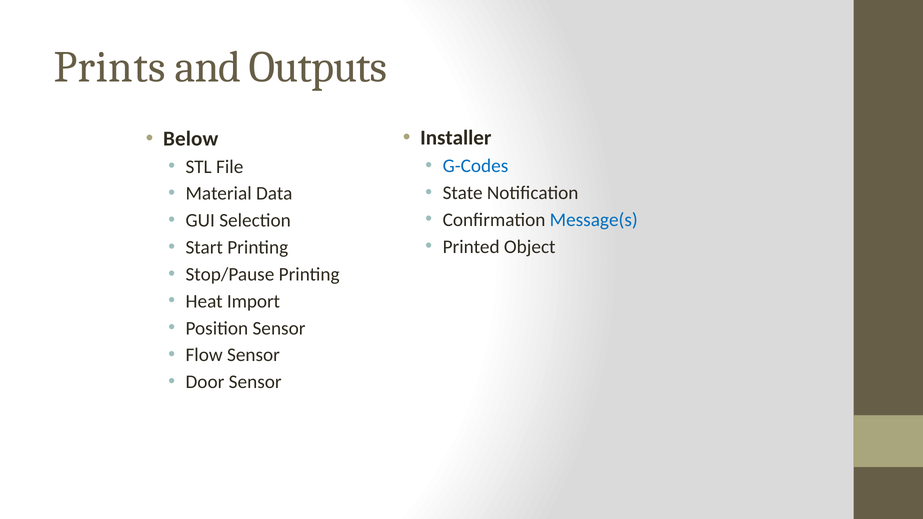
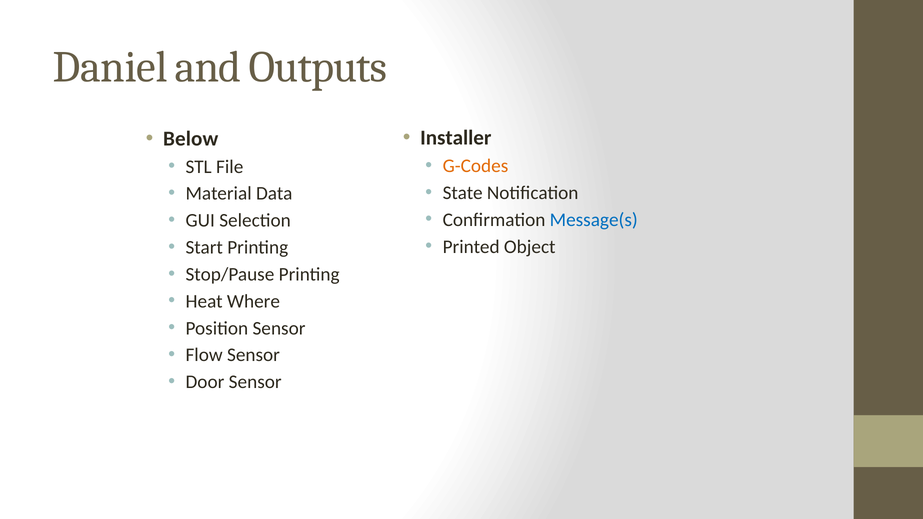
Prints: Prints -> Daniel
G-Codes colour: blue -> orange
Import: Import -> Where
